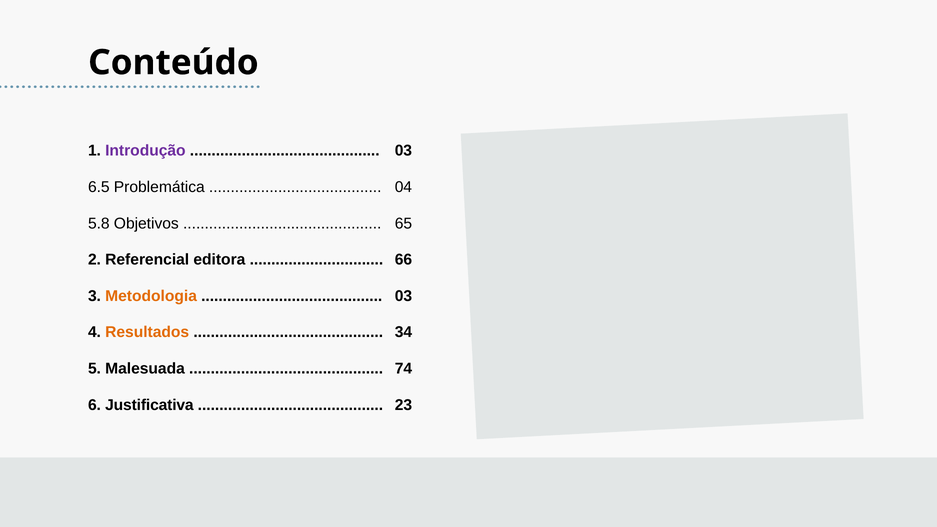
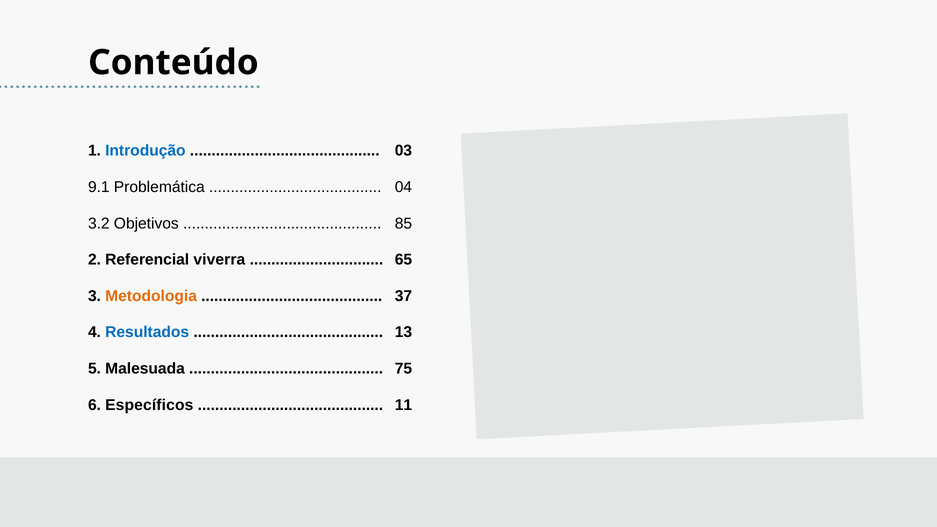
Introdução colour: purple -> blue
6.5: 6.5 -> 9.1
5.8: 5.8 -> 3.2
65: 65 -> 85
editora: editora -> viverra
66: 66 -> 65
03 at (403, 296): 03 -> 37
Resultados colour: orange -> blue
34: 34 -> 13
74: 74 -> 75
Justificativa: Justificativa -> Específicos
23: 23 -> 11
